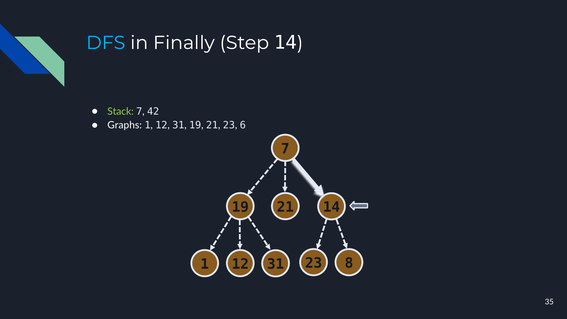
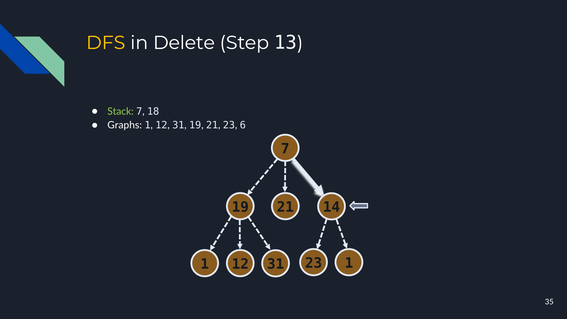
DFS colour: light blue -> yellow
Finally: Finally -> Delete
Step 14: 14 -> 13
42: 42 -> 18
23 8: 8 -> 1
